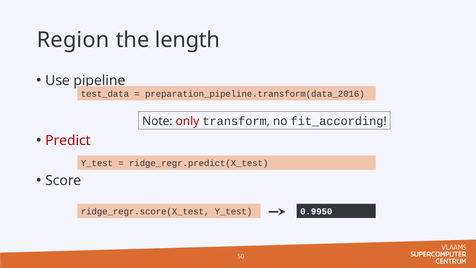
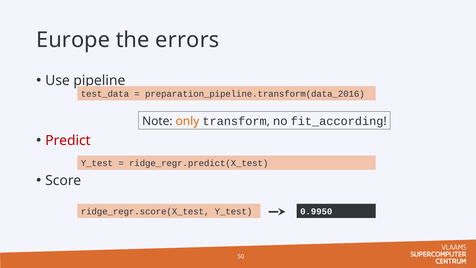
Region: Region -> Europe
length: length -> errors
only colour: red -> orange
